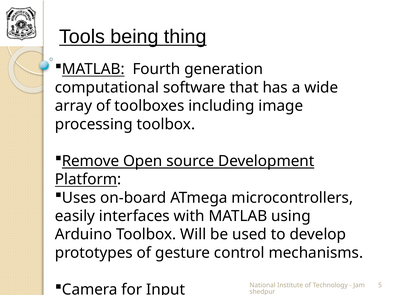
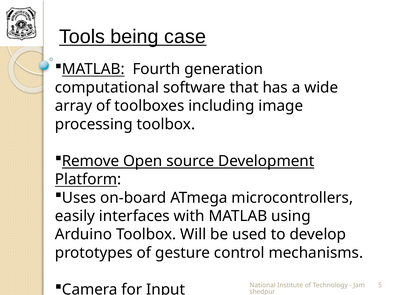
thing: thing -> case
